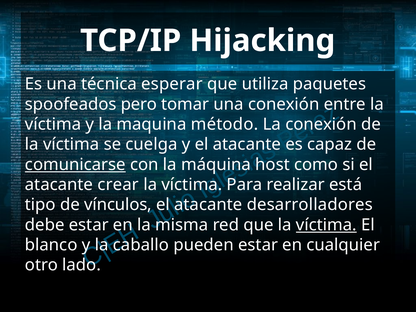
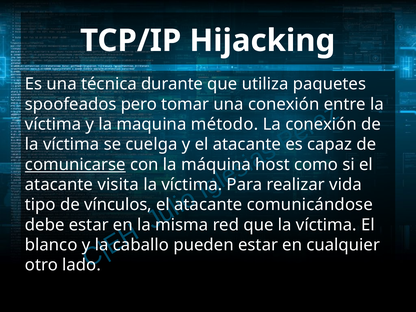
esperar: esperar -> durante
crear: crear -> visita
está: está -> vida
desarrolladores: desarrolladores -> comunicándose
víctima at (326, 225) underline: present -> none
